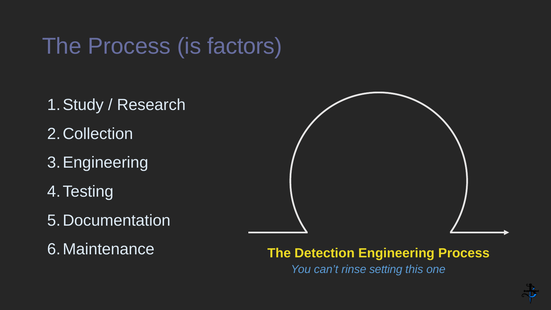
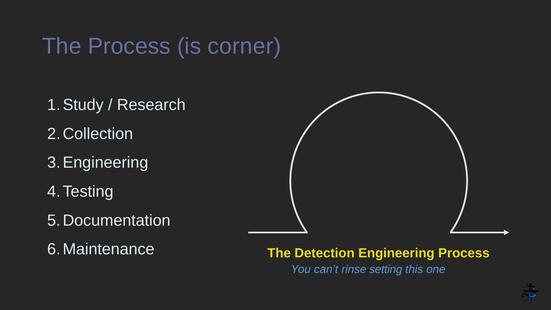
factors: factors -> corner
